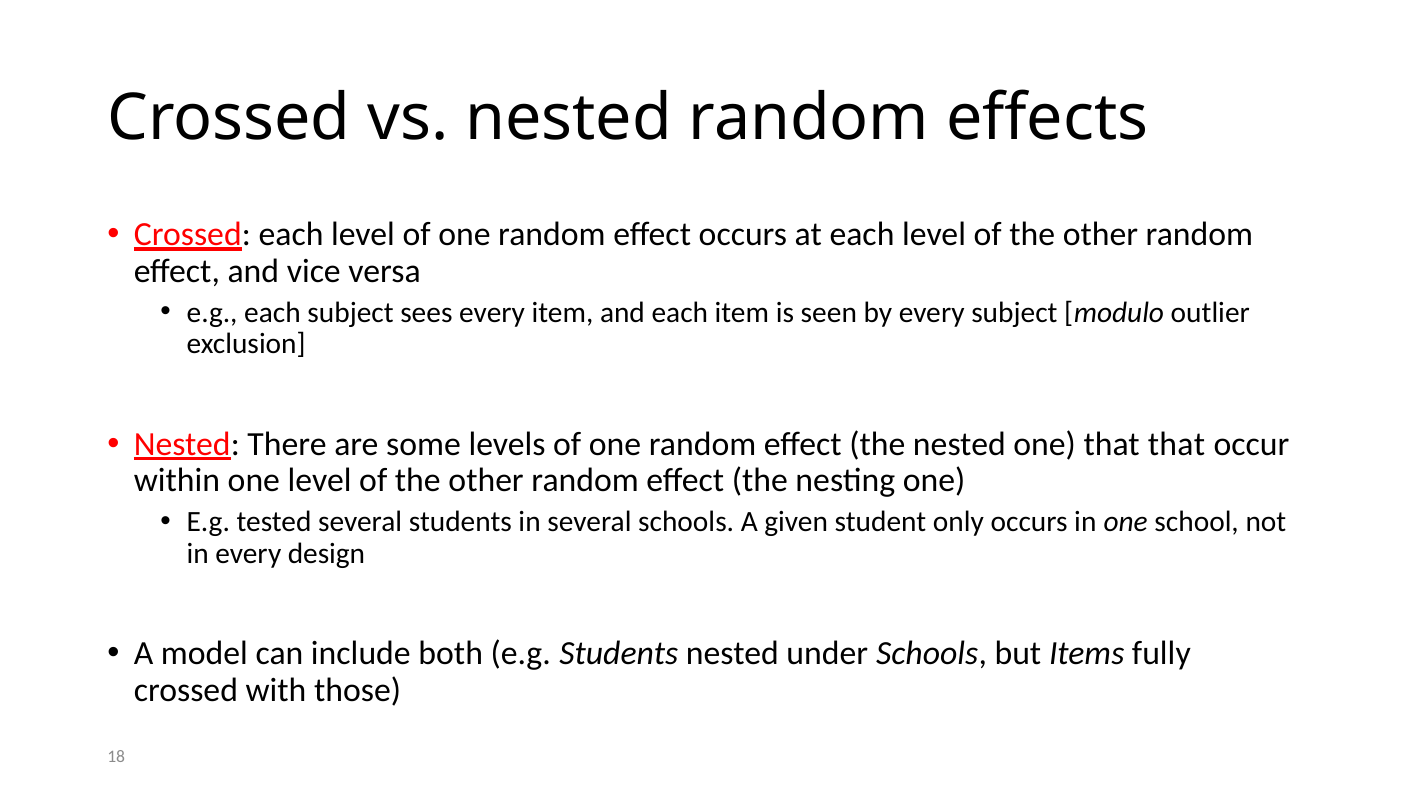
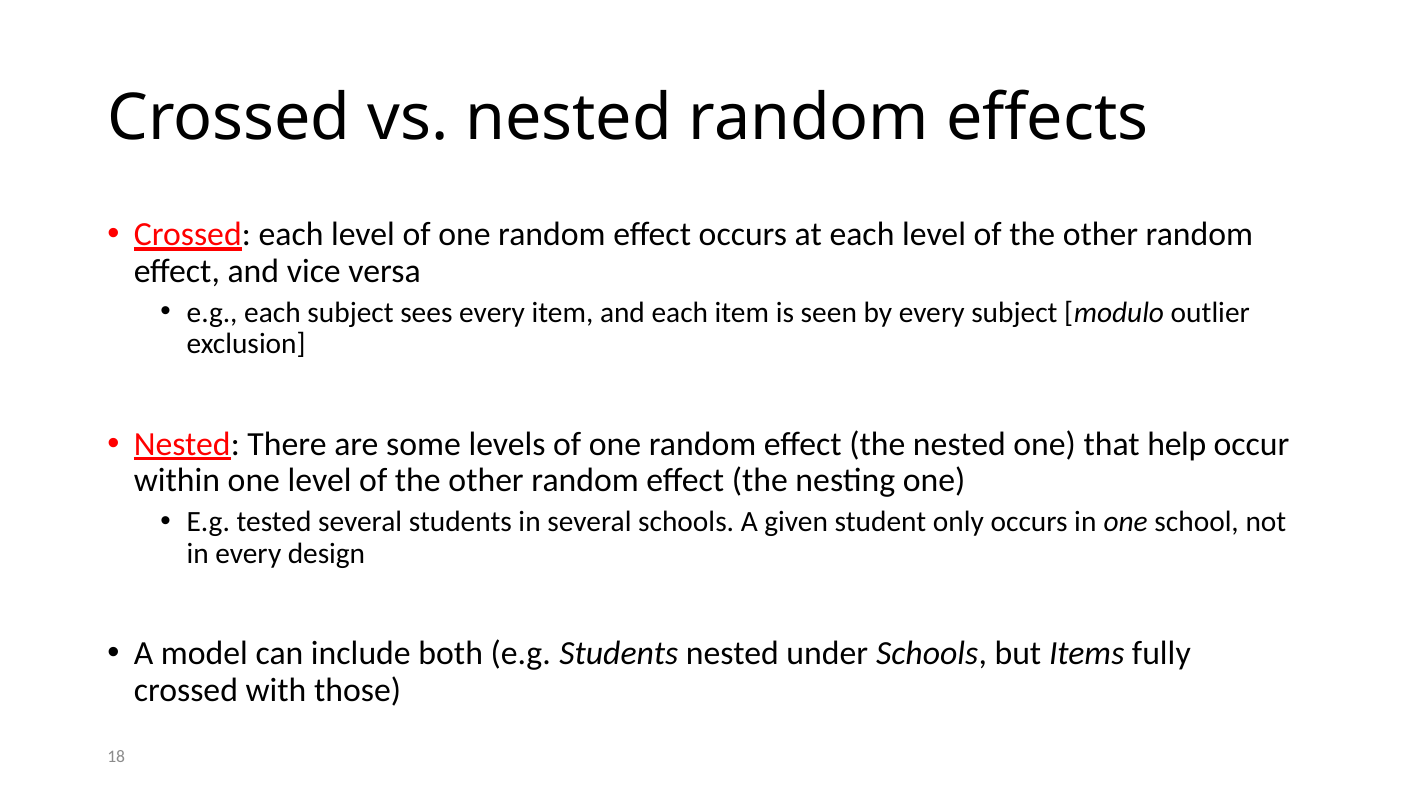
that that: that -> help
